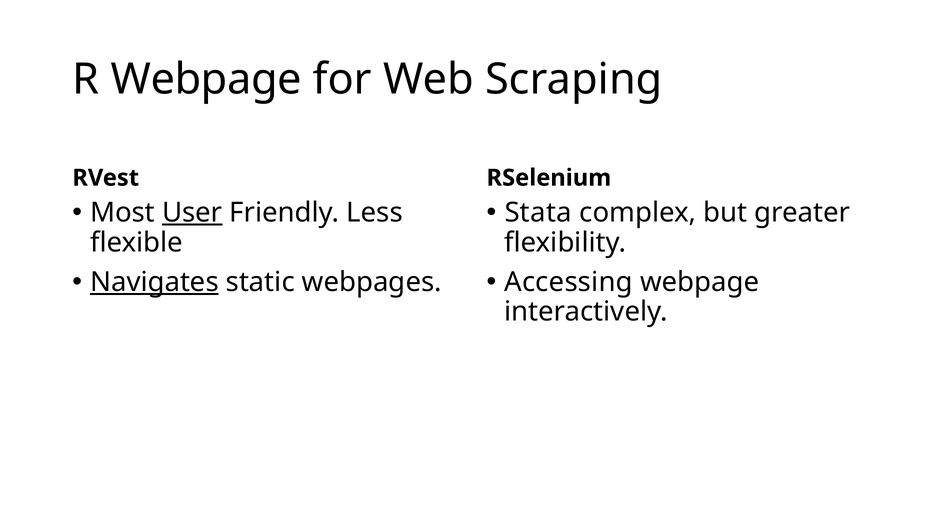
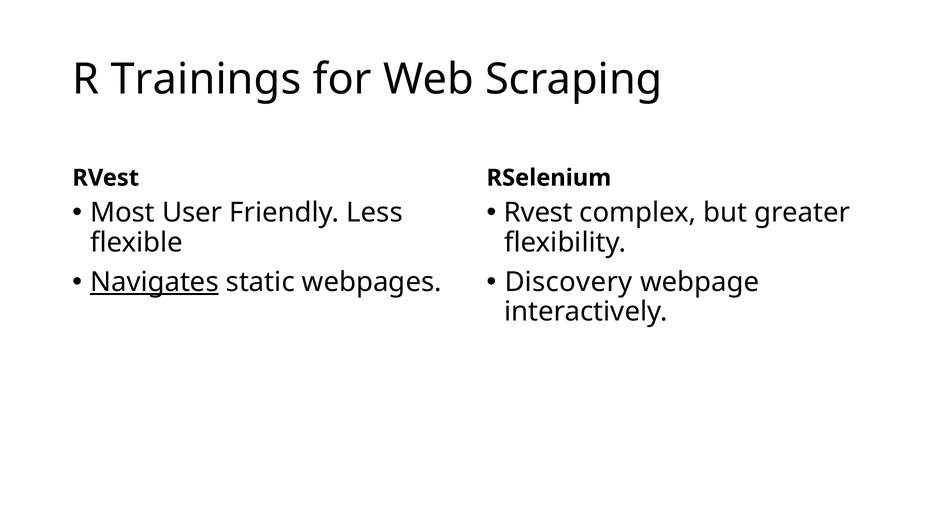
R Webpage: Webpage -> Trainings
User underline: present -> none
Stata at (538, 213): Stata -> Rvest
Accessing: Accessing -> Discovery
